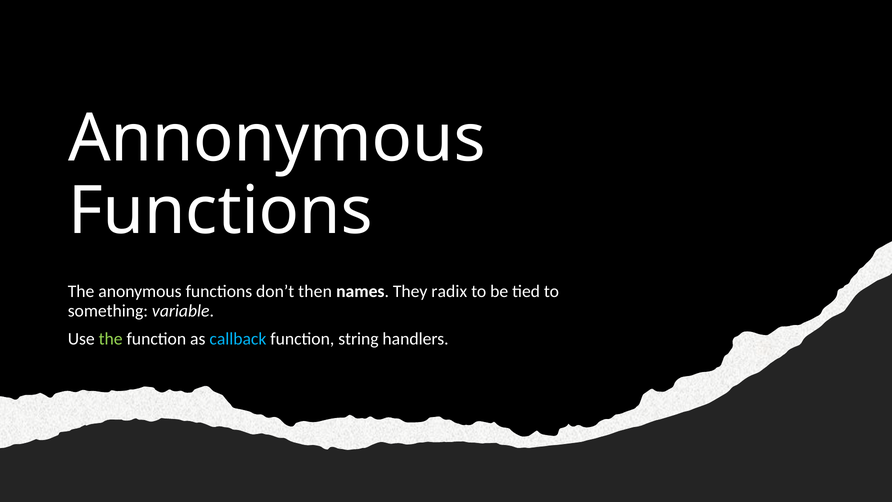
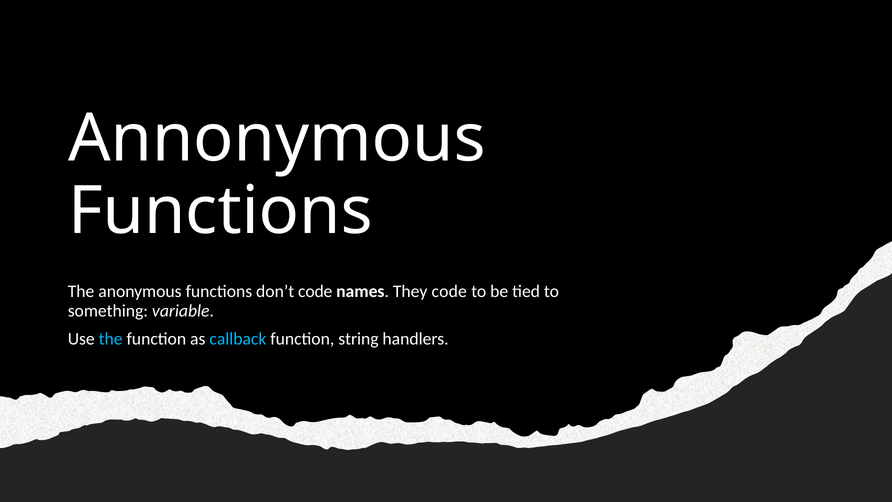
don’t then: then -> code
They radix: radix -> code
the at (111, 339) colour: light green -> light blue
